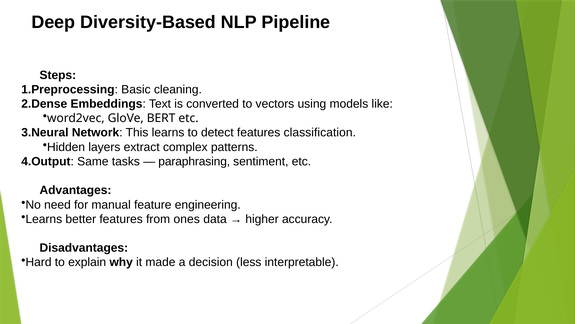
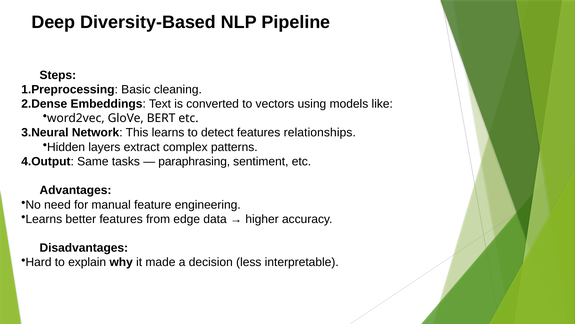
classification: classification -> relationships
ones: ones -> edge
